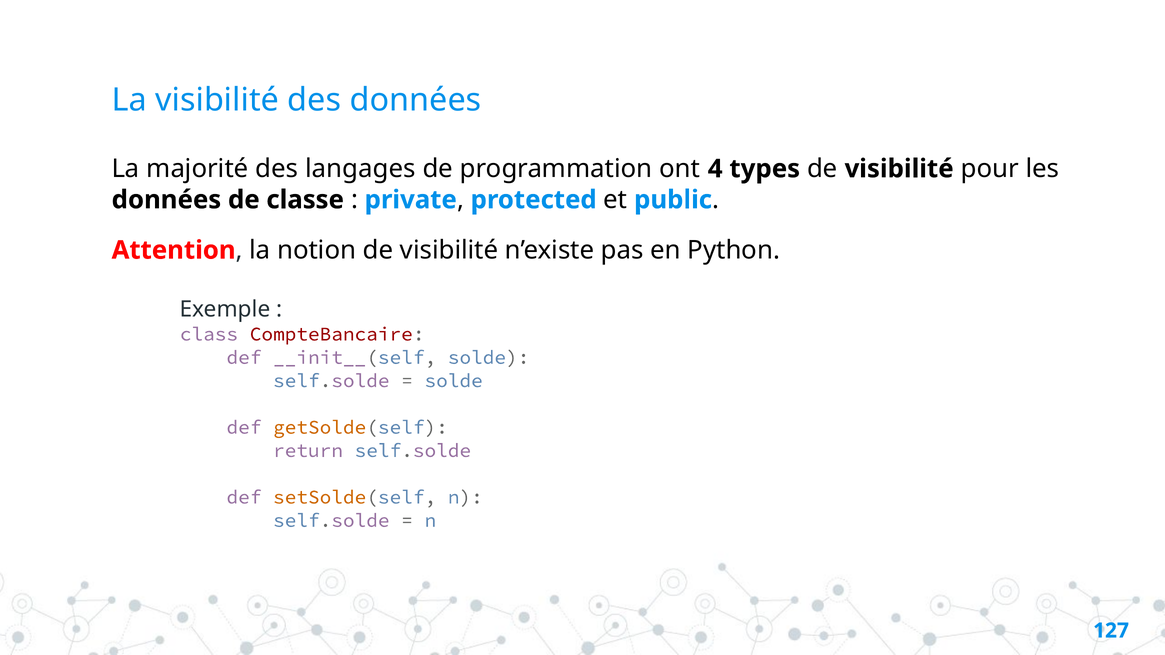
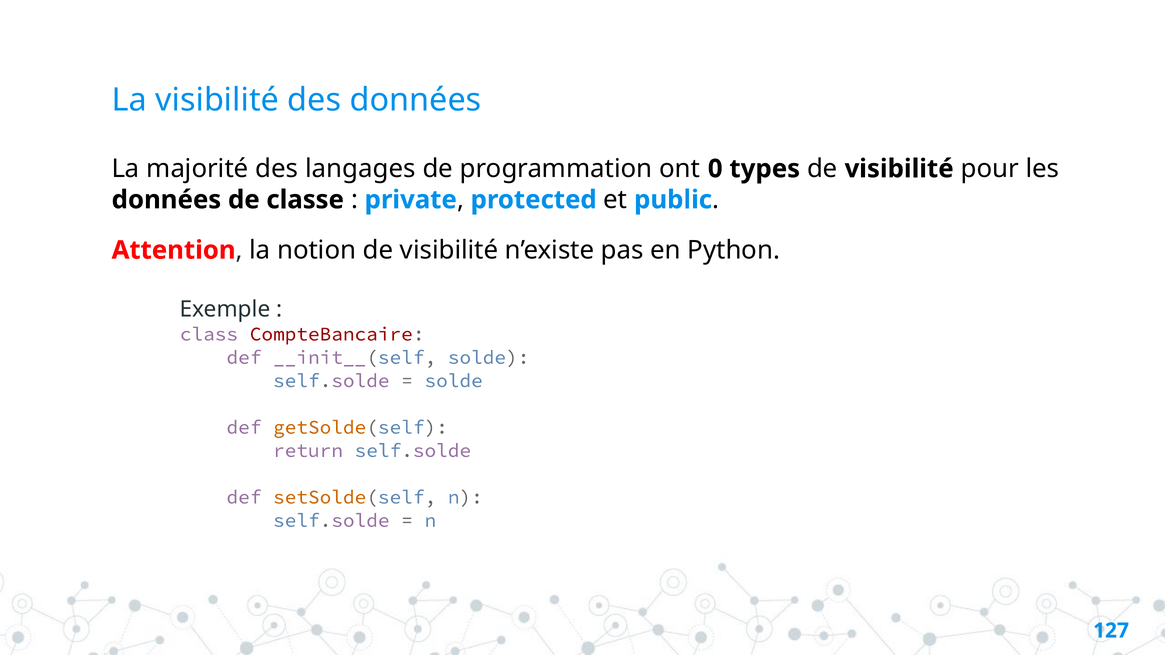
4: 4 -> 0
